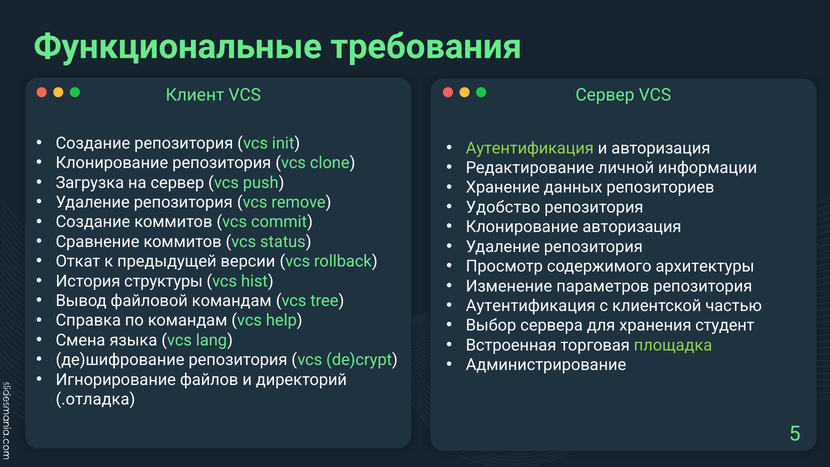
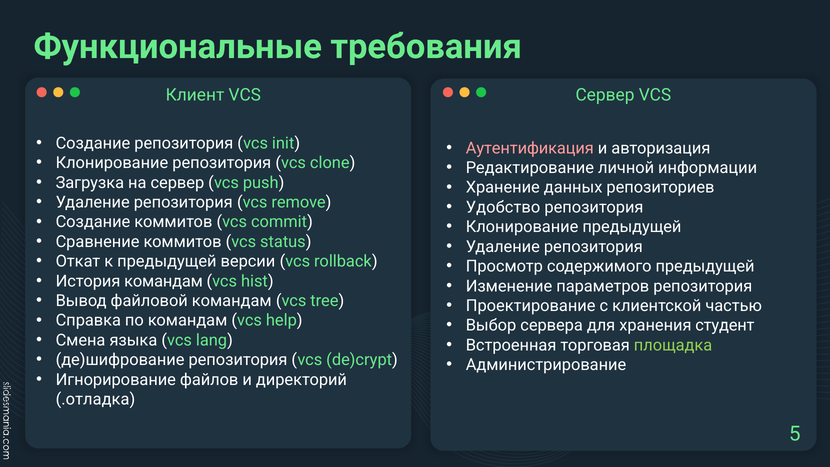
Аутентификация at (530, 148) colour: light green -> pink
Клонирование авторизация: авторизация -> предыдущей
содержимого архитектуры: архитектуры -> предыдущей
История структуры: структуры -> командам
Аутентификация at (531, 306): Аутентификация -> Проектирование
